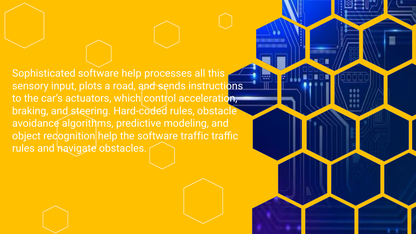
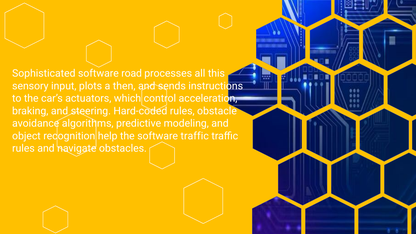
software help: help -> road
road: road -> then
